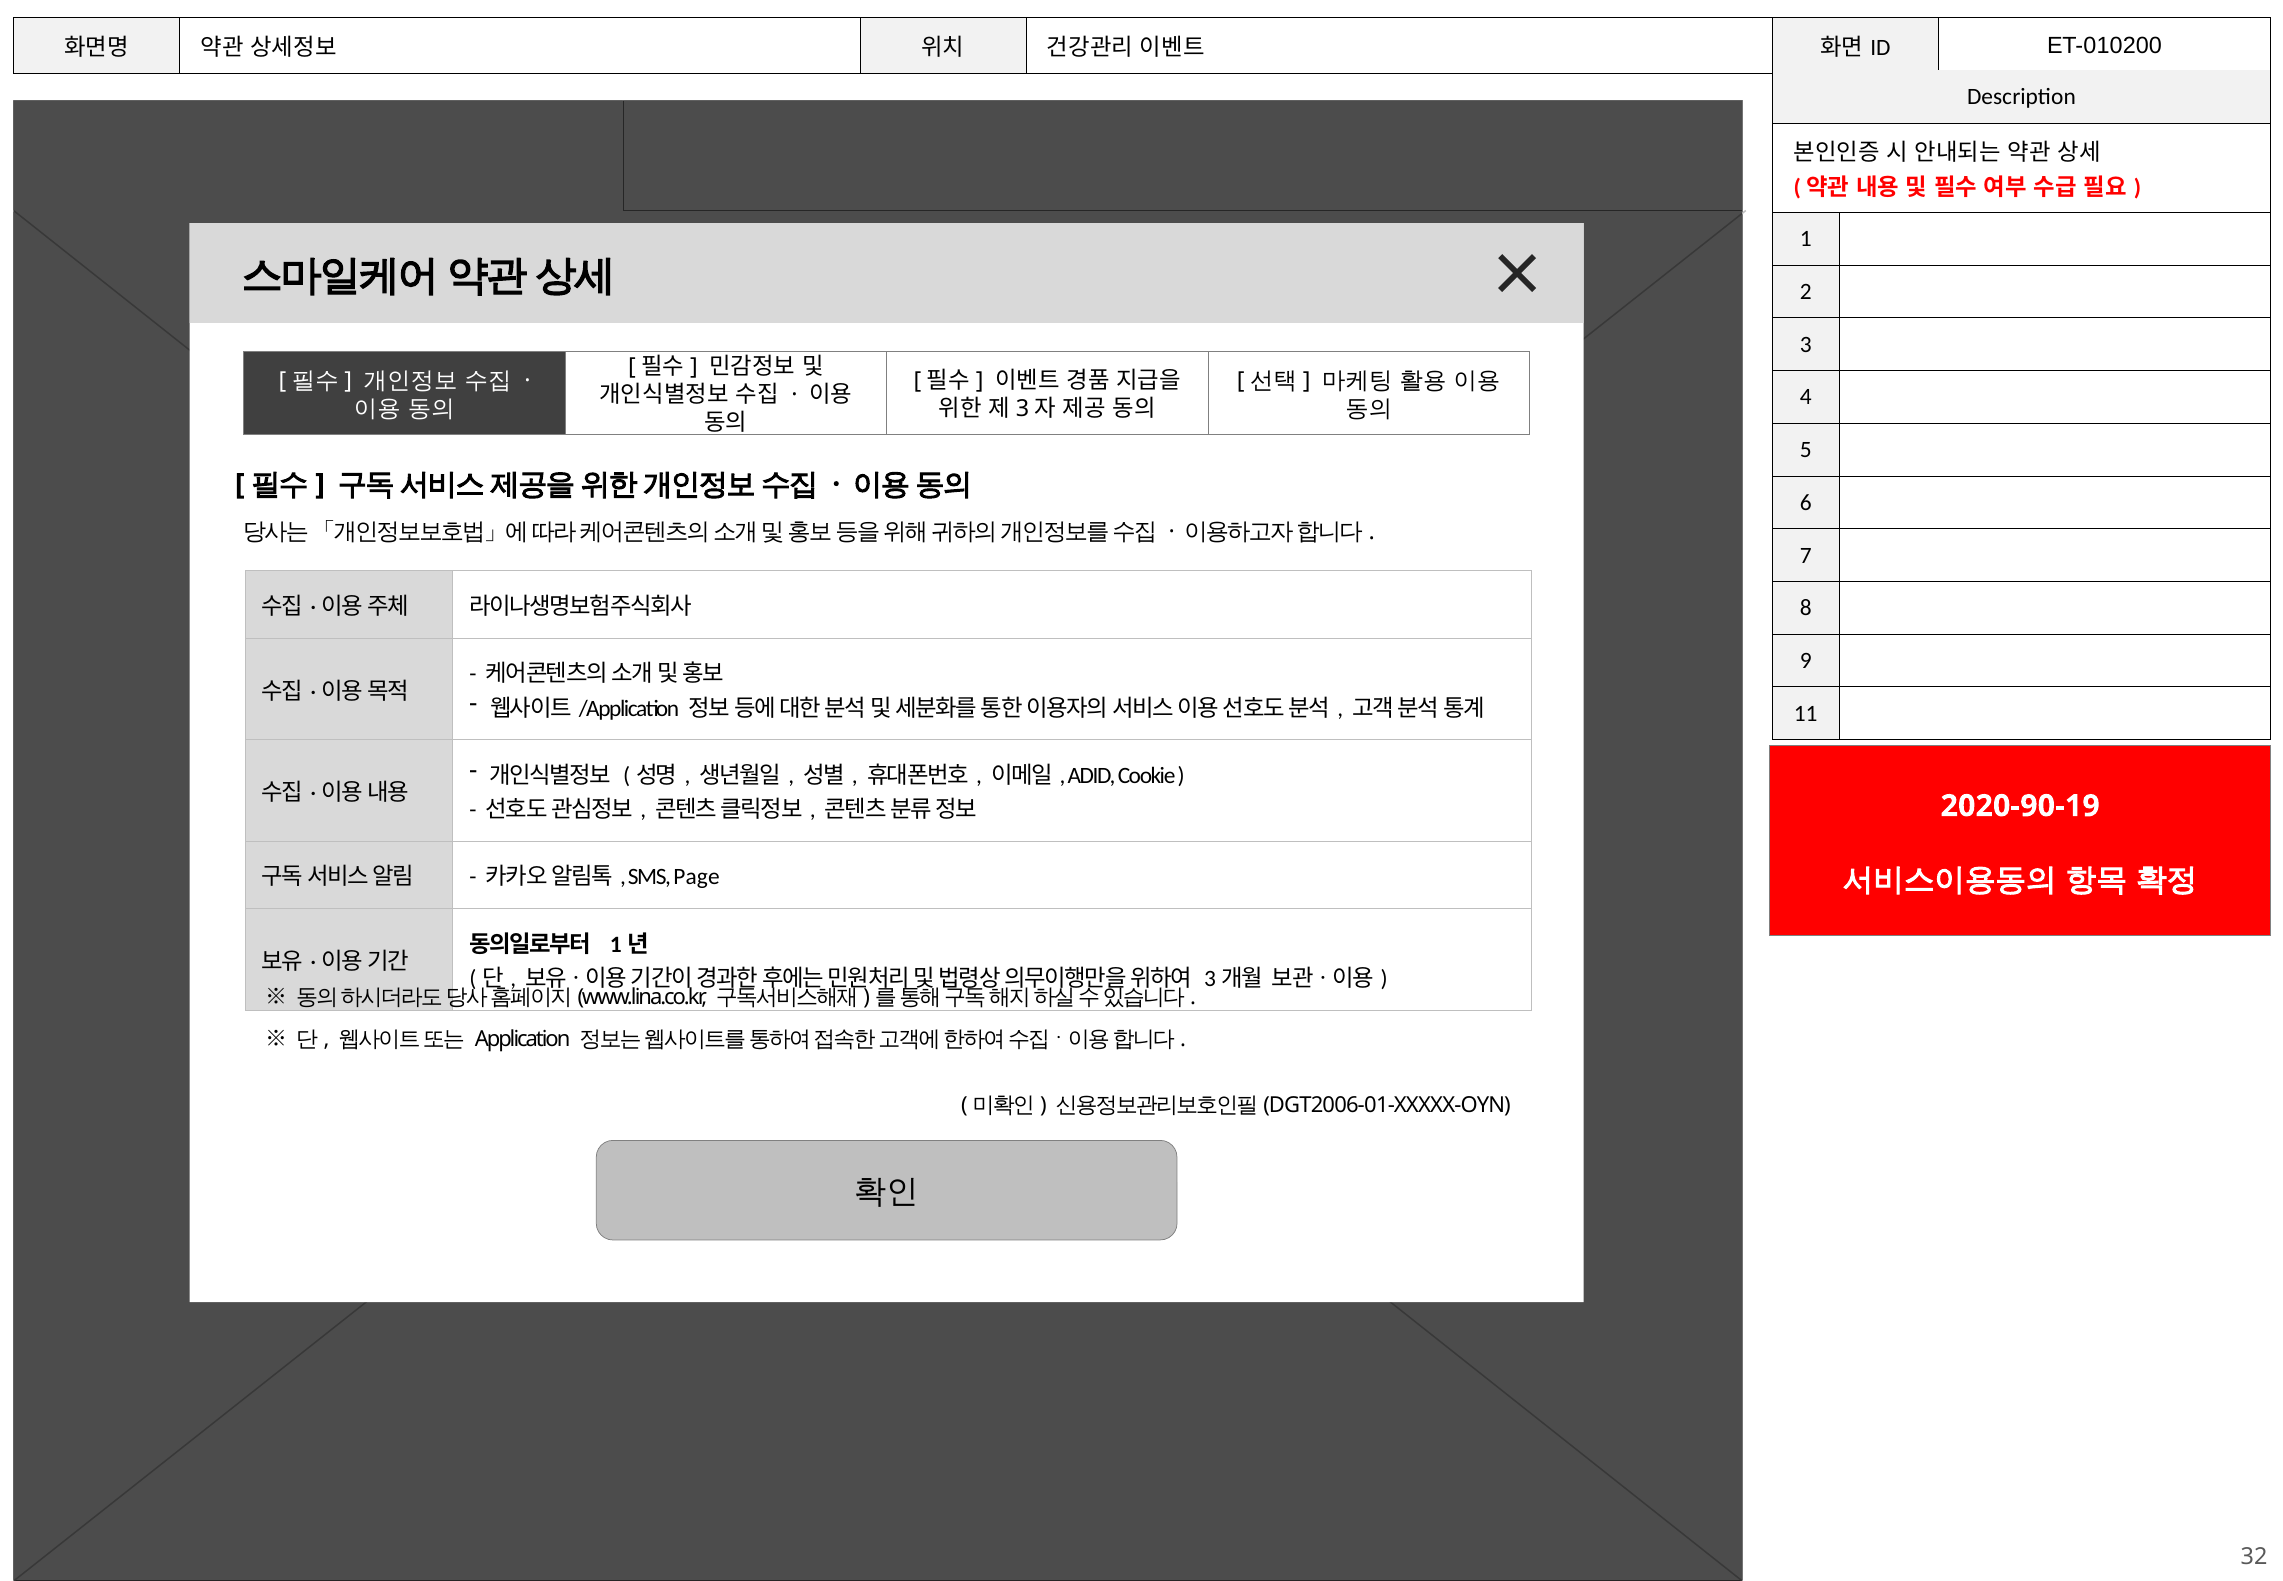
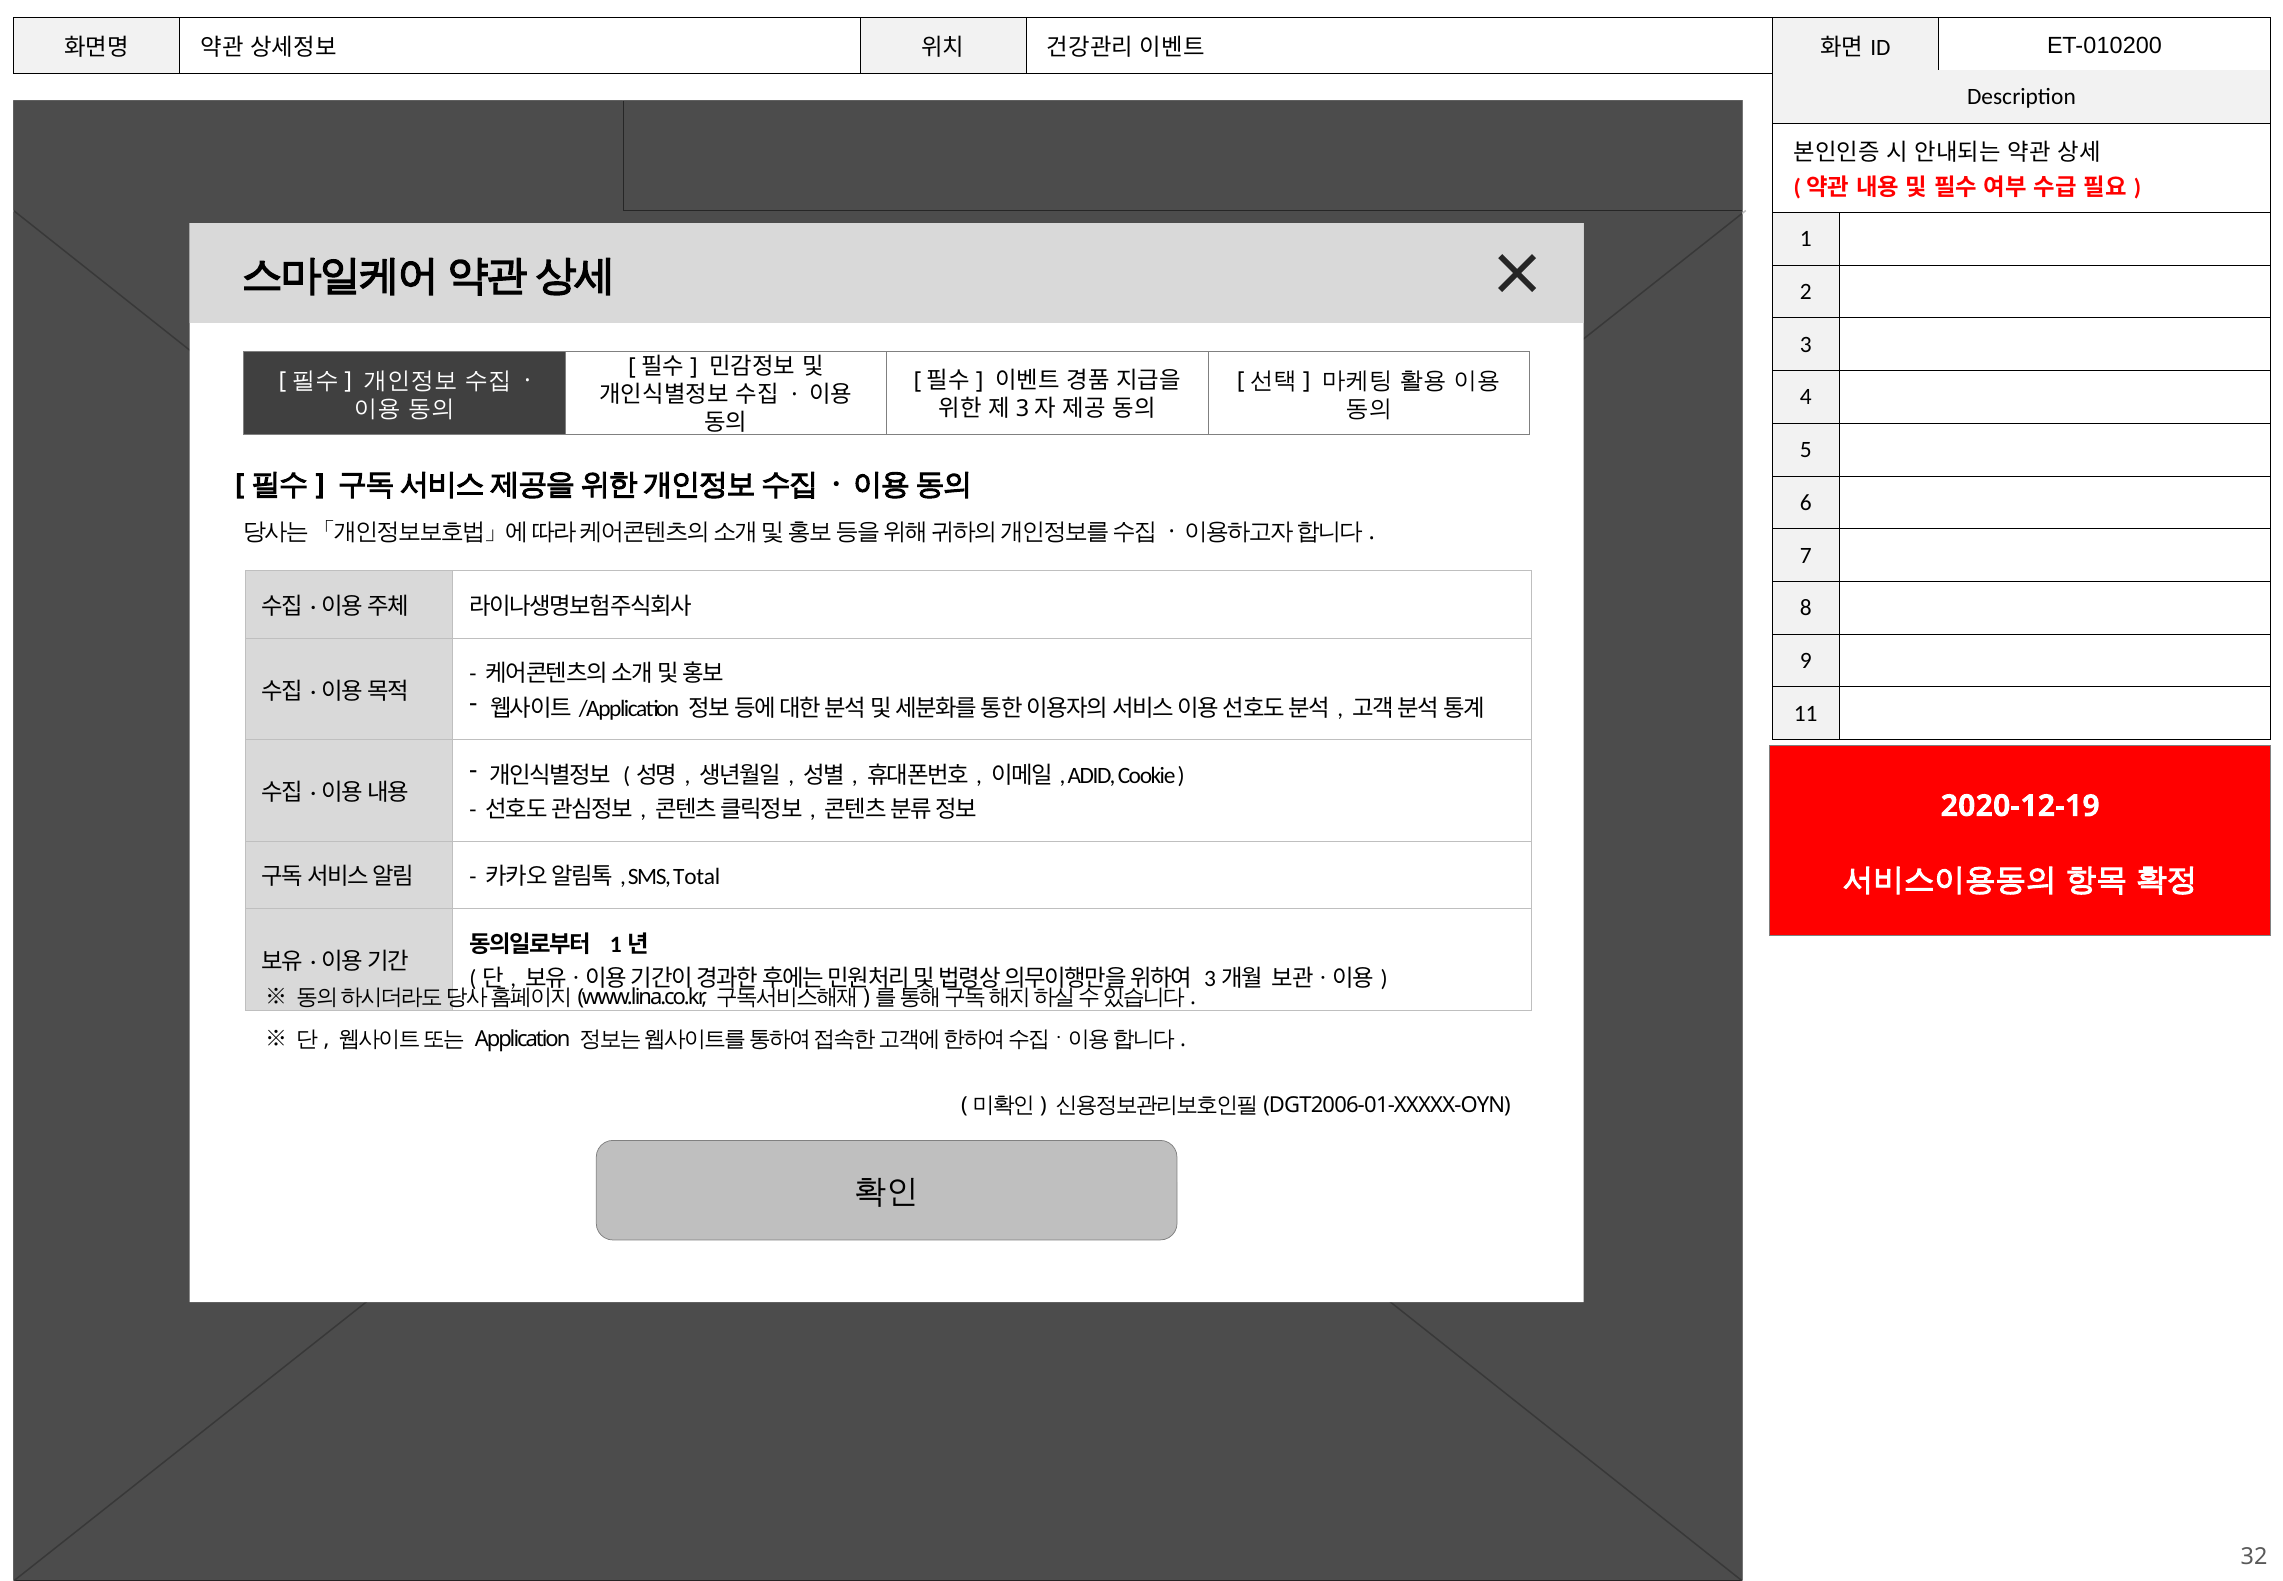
2020-90-19: 2020-90-19 -> 2020-12-19
Page: Page -> Total
